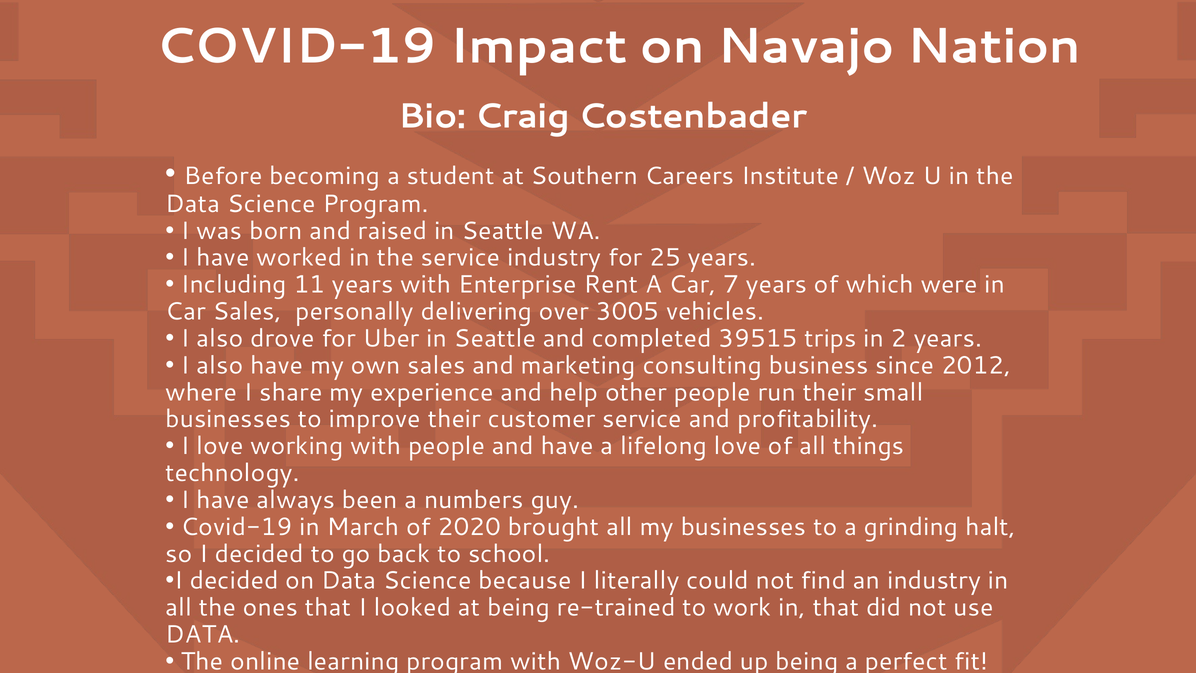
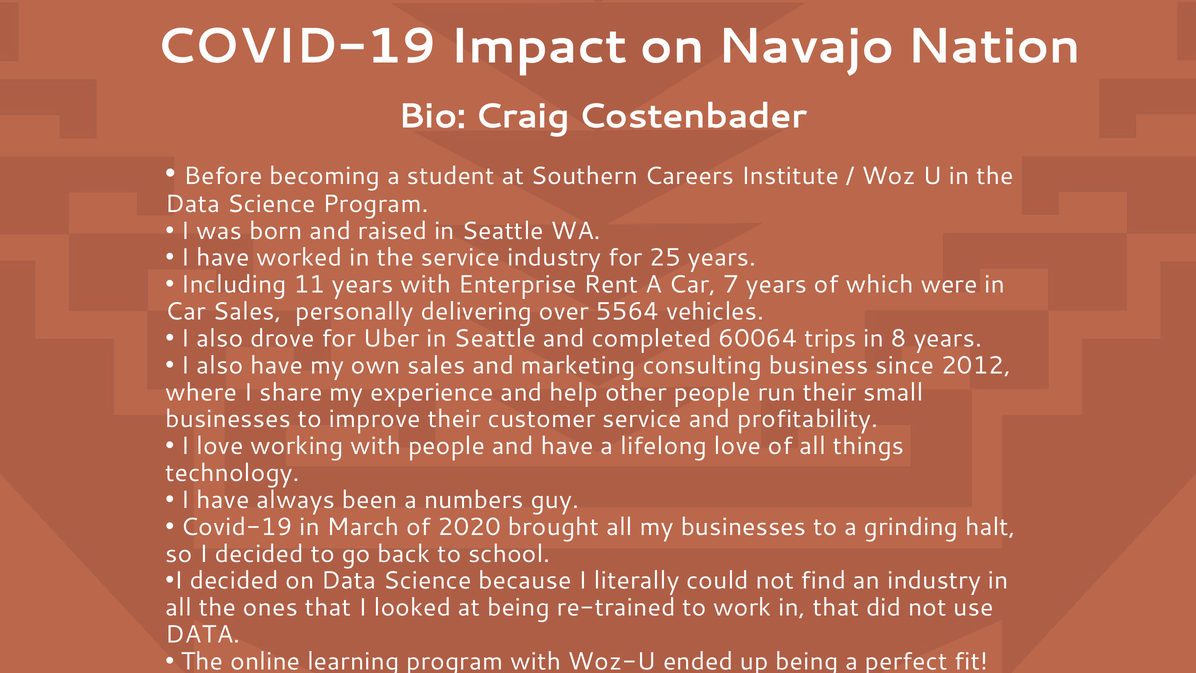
3005: 3005 -> 5564
39515: 39515 -> 60064
2: 2 -> 8
